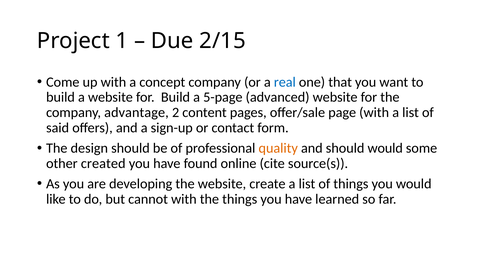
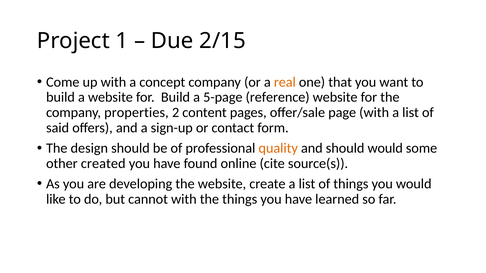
real colour: blue -> orange
advanced: advanced -> reference
advantage: advantage -> properties
